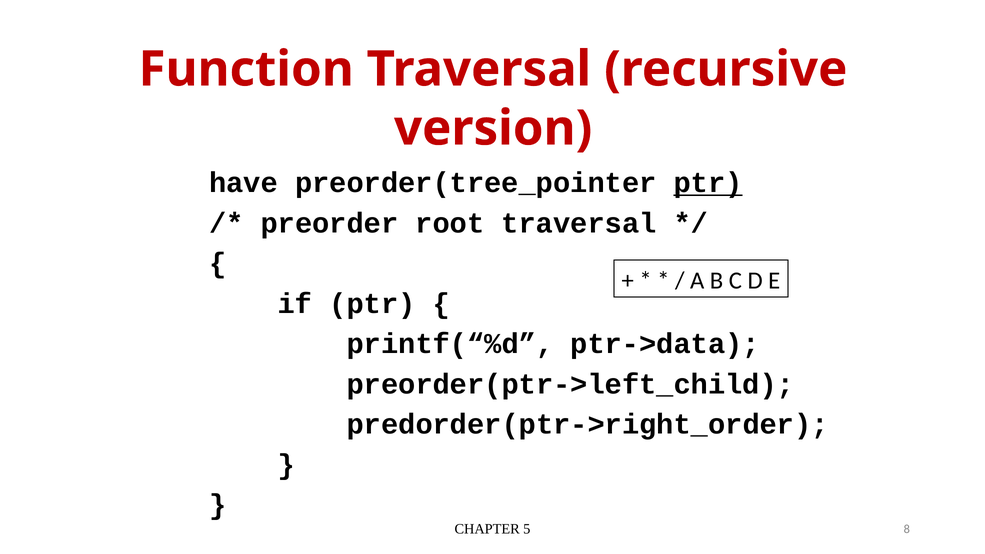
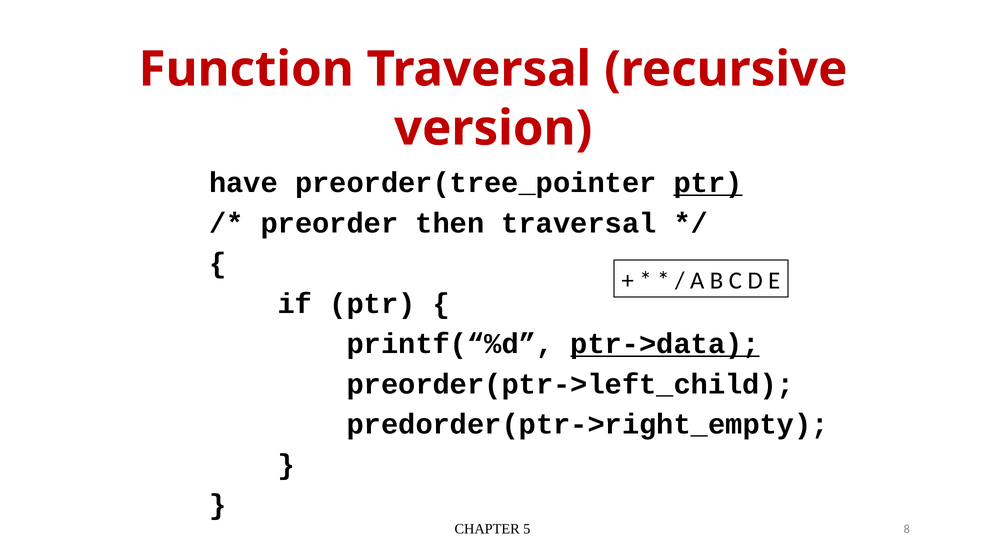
root: root -> then
ptr->data underline: none -> present
predorder(ptr->right_order: predorder(ptr->right_order -> predorder(ptr->right_empty
